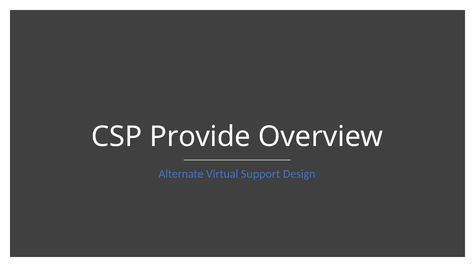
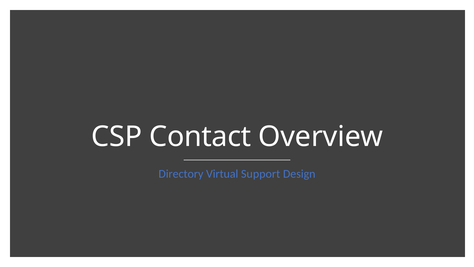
Provide: Provide -> Contact
Alternate: Alternate -> Directory
